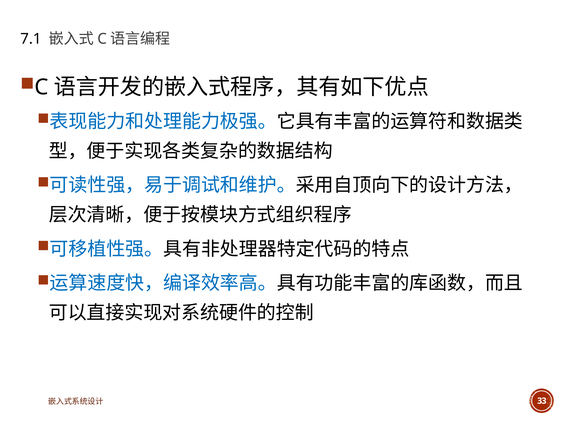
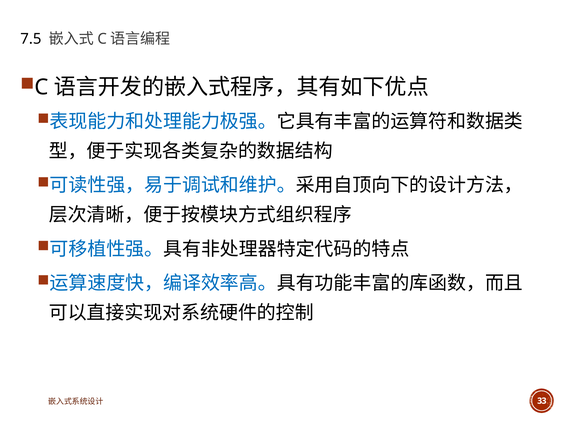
7.1: 7.1 -> 7.5
